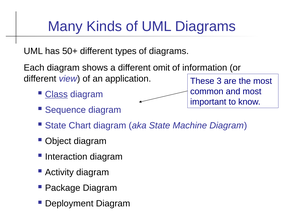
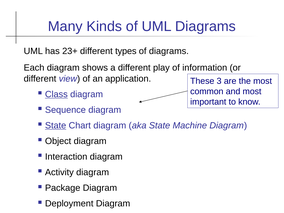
50+: 50+ -> 23+
omit: omit -> play
State at (56, 126) underline: none -> present
